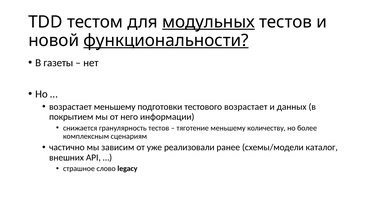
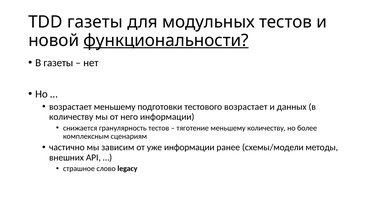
TDD тестом: тестом -> газеты
модульных underline: present -> none
покрытием at (71, 117): покрытием -> количеству
уже реализовали: реализовали -> информации
каталог: каталог -> методы
